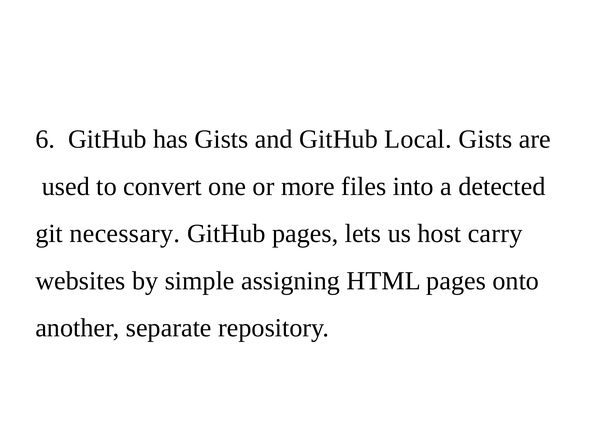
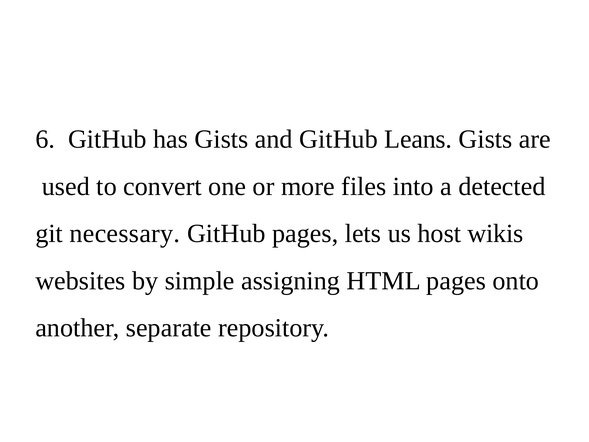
Local: Local -> Leans
carry: carry -> wikis
